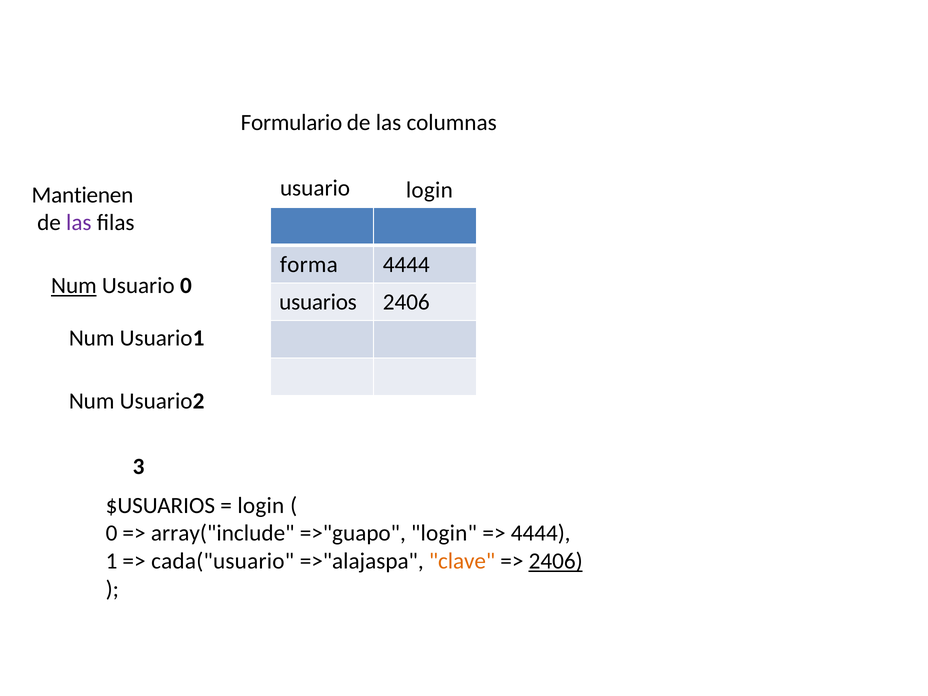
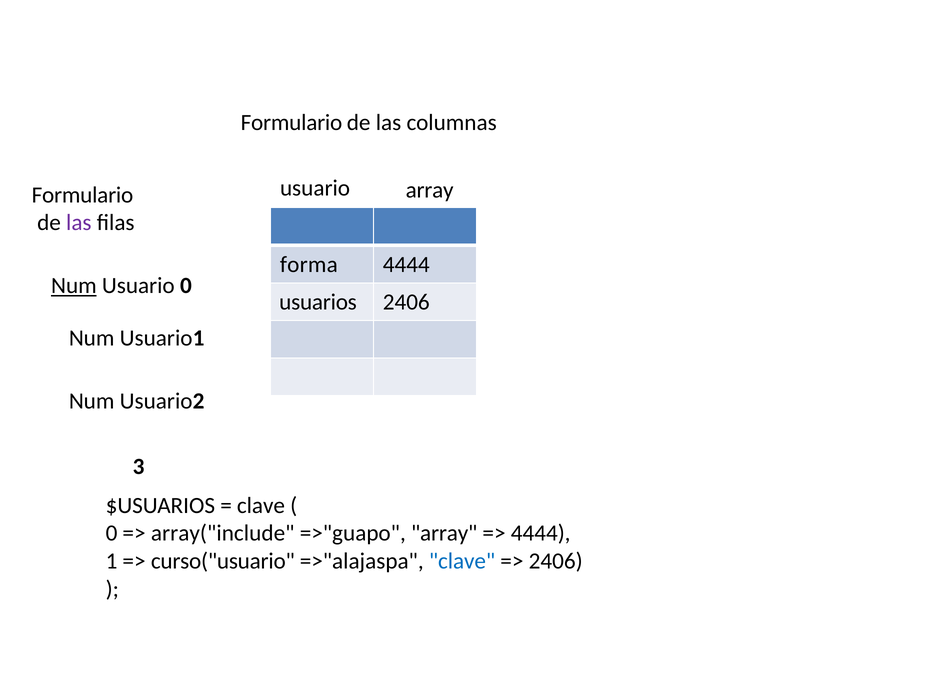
usuario login: login -> array
Mantienen at (82, 195): Mantienen -> Formulario
login at (261, 505): login -> clave
=>"guapo login: login -> array
cada("usuario: cada("usuario -> curso("usuario
clave at (462, 561) colour: orange -> blue
2406 at (556, 561) underline: present -> none
